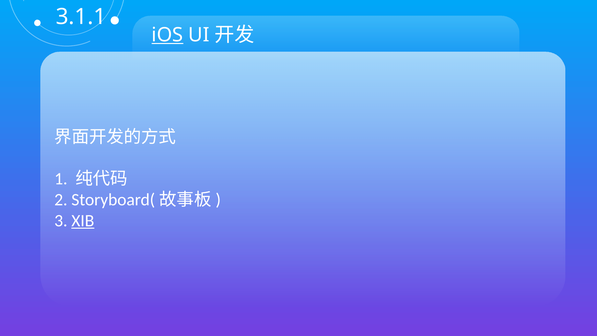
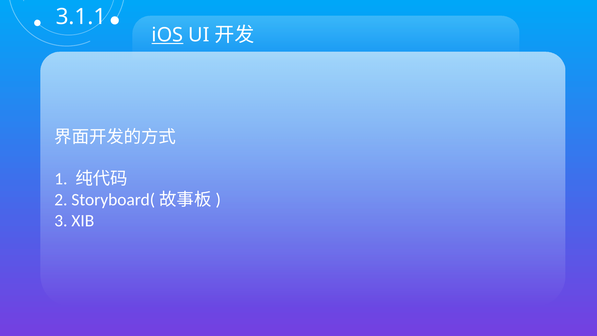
XIB underline: present -> none
